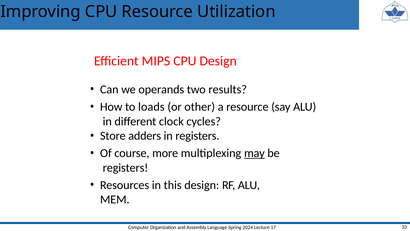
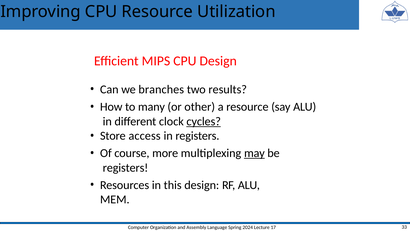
operands: operands -> branches
loads: loads -> many
cycles underline: none -> present
adders: adders -> access
